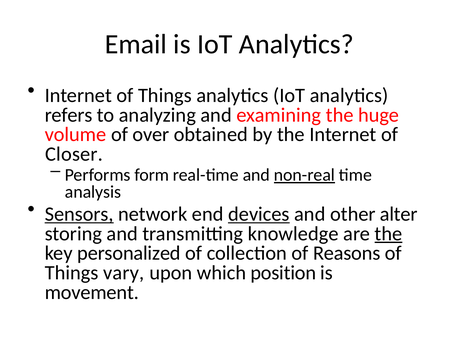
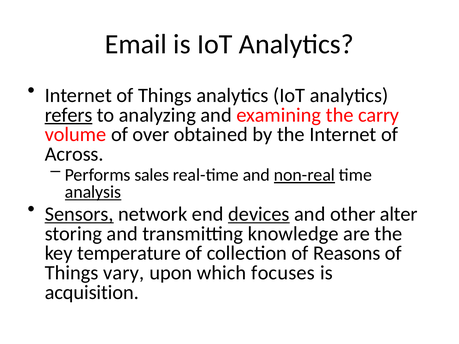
refers underline: none -> present
huge: huge -> carry
Closer: Closer -> Across
form: form -> sales
analysis underline: none -> present
the at (388, 234) underline: present -> none
personalized: personalized -> temperature
position: position -> focuses
movement: movement -> acquisition
